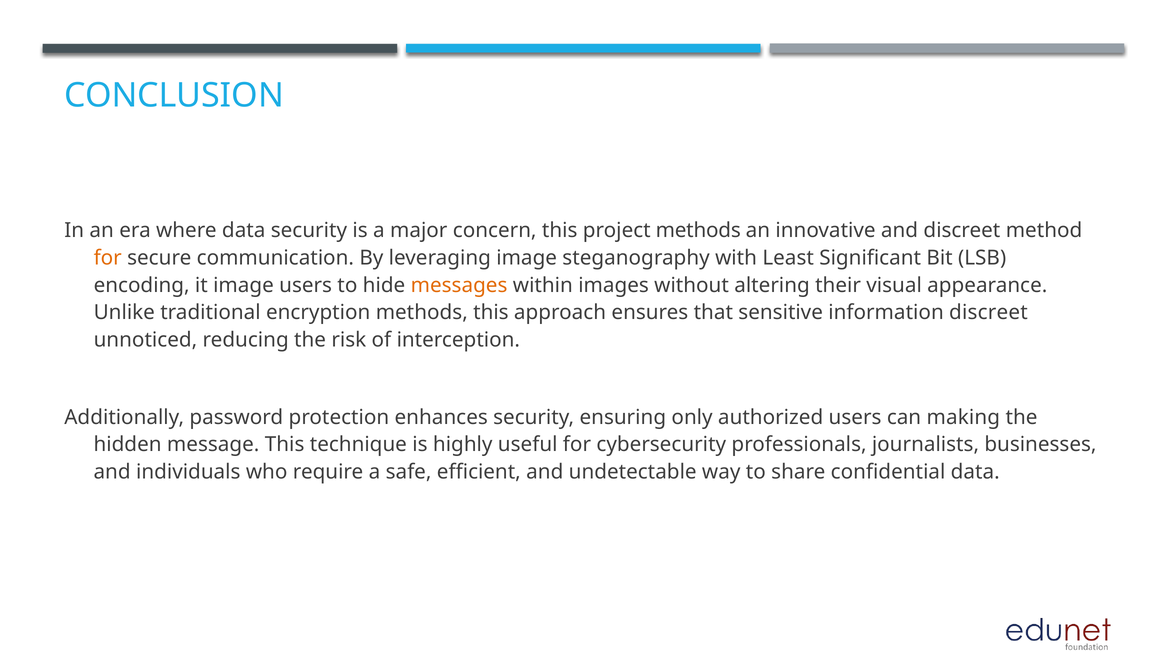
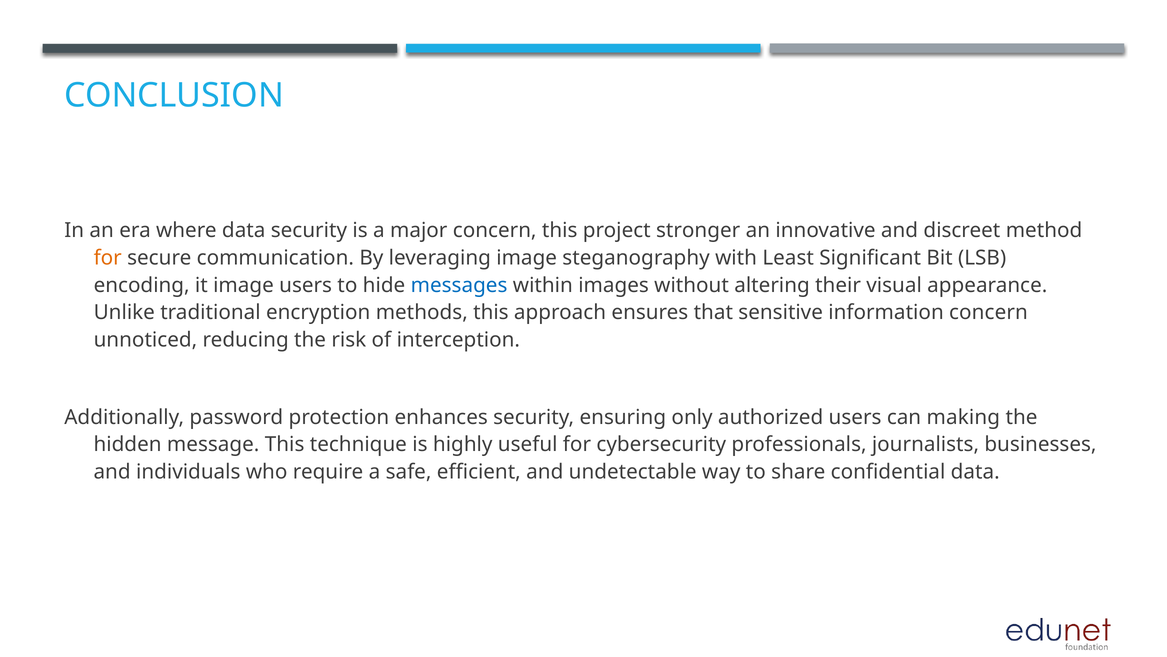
project methods: methods -> stronger
messages colour: orange -> blue
information discreet: discreet -> concern
